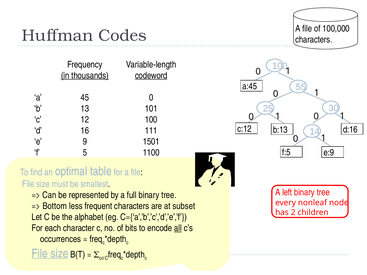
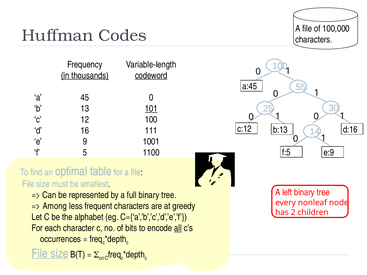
101 underline: none -> present
1501: 1501 -> 1001
Bottom: Bottom -> Among
subset: subset -> greedy
